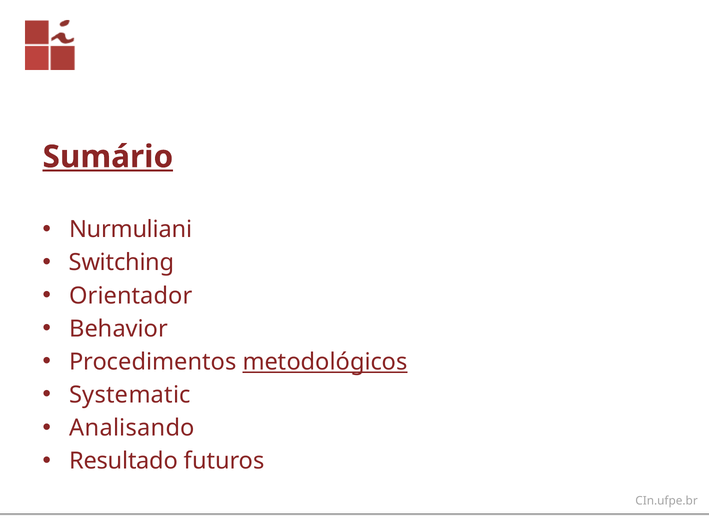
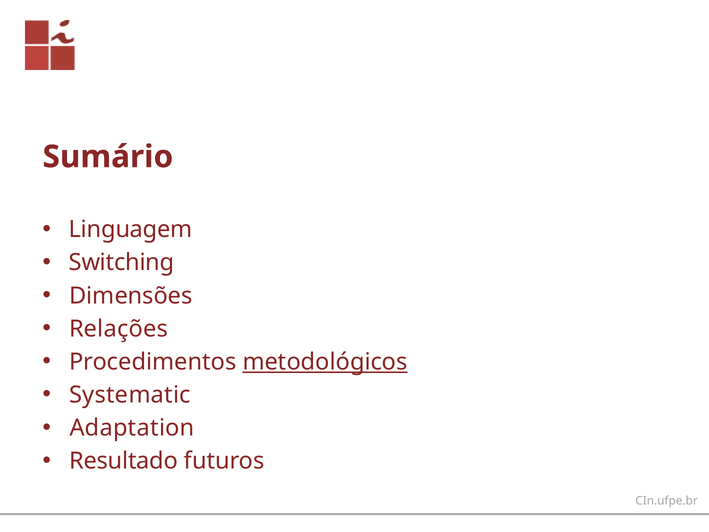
Sumário underline: present -> none
Nurmuliani: Nurmuliani -> Linguagem
Orientador: Orientador -> Dimensões
Behavior: Behavior -> Relações
Analisando: Analisando -> Adaptation
